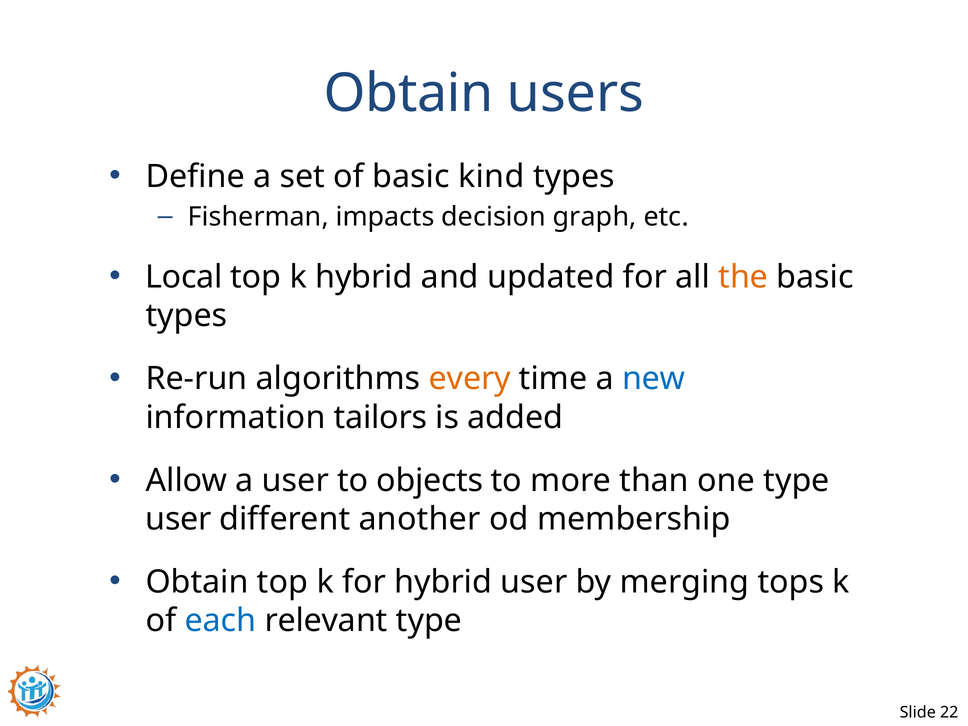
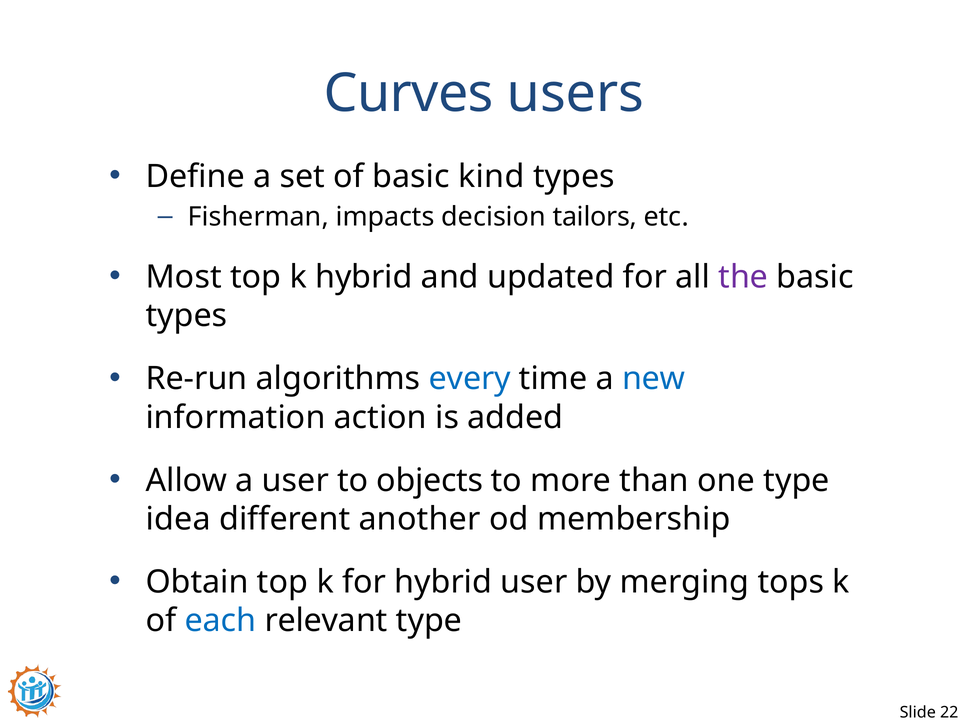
Obtain at (409, 93): Obtain -> Curves
graph: graph -> tailors
Local: Local -> Most
the colour: orange -> purple
every colour: orange -> blue
tailors: tailors -> action
user at (178, 519): user -> idea
